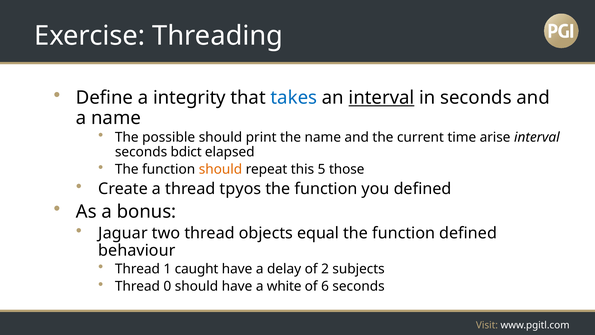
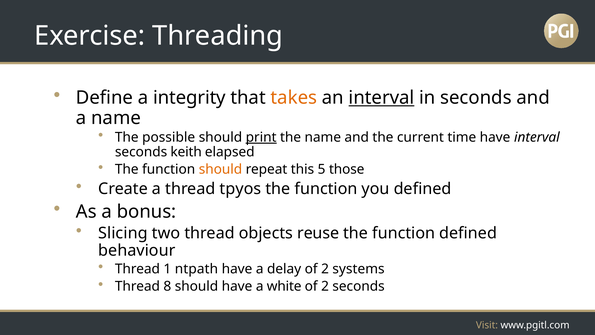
takes colour: blue -> orange
print underline: none -> present
time arise: arise -> have
bdict: bdict -> keith
Jaguar: Jaguar -> Slicing
equal: equal -> reuse
caught: caught -> ntpath
subjects: subjects -> systems
0: 0 -> 8
6 at (325, 286): 6 -> 2
